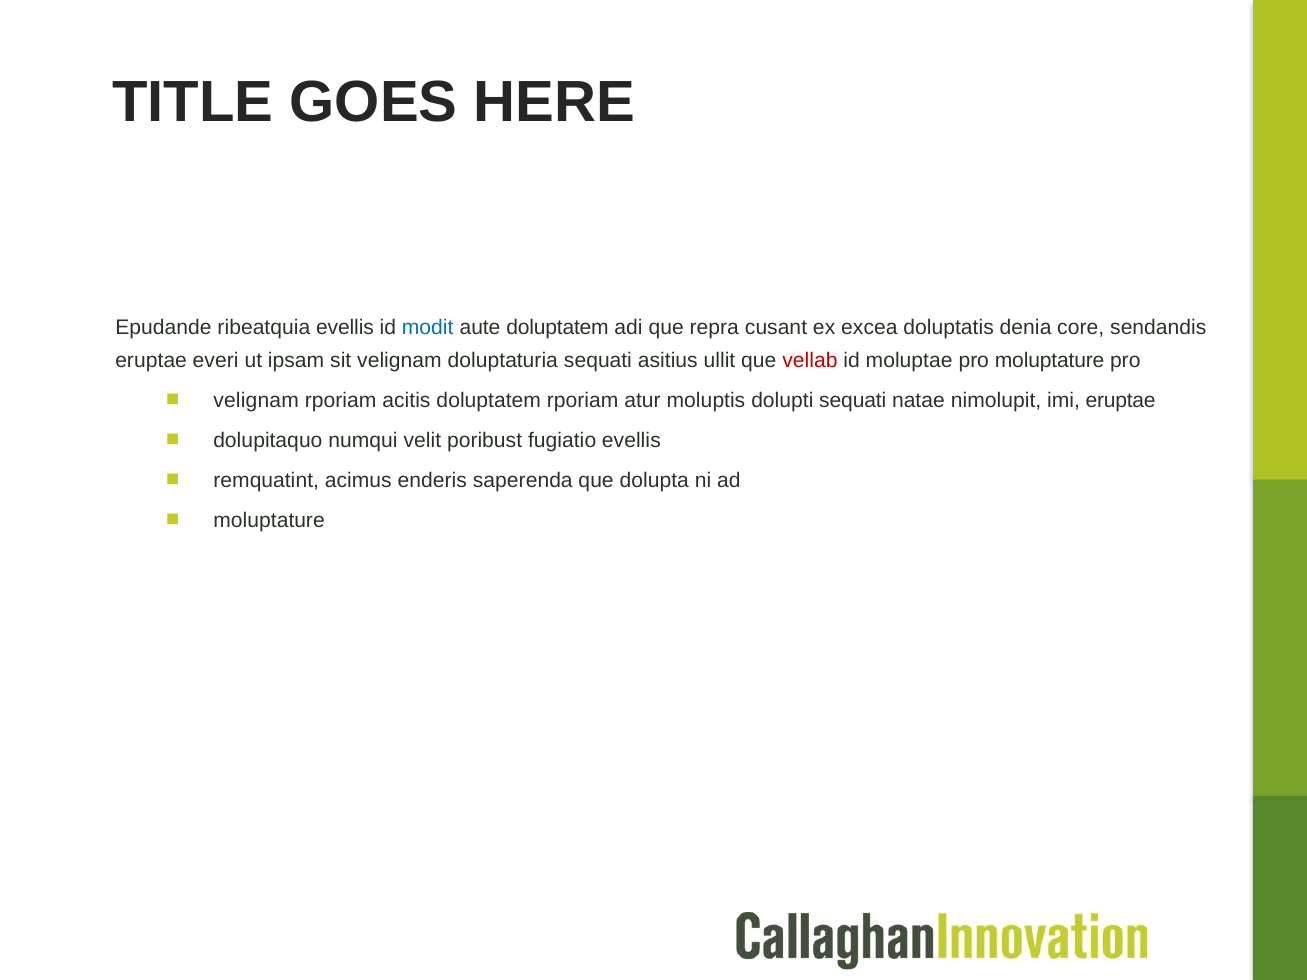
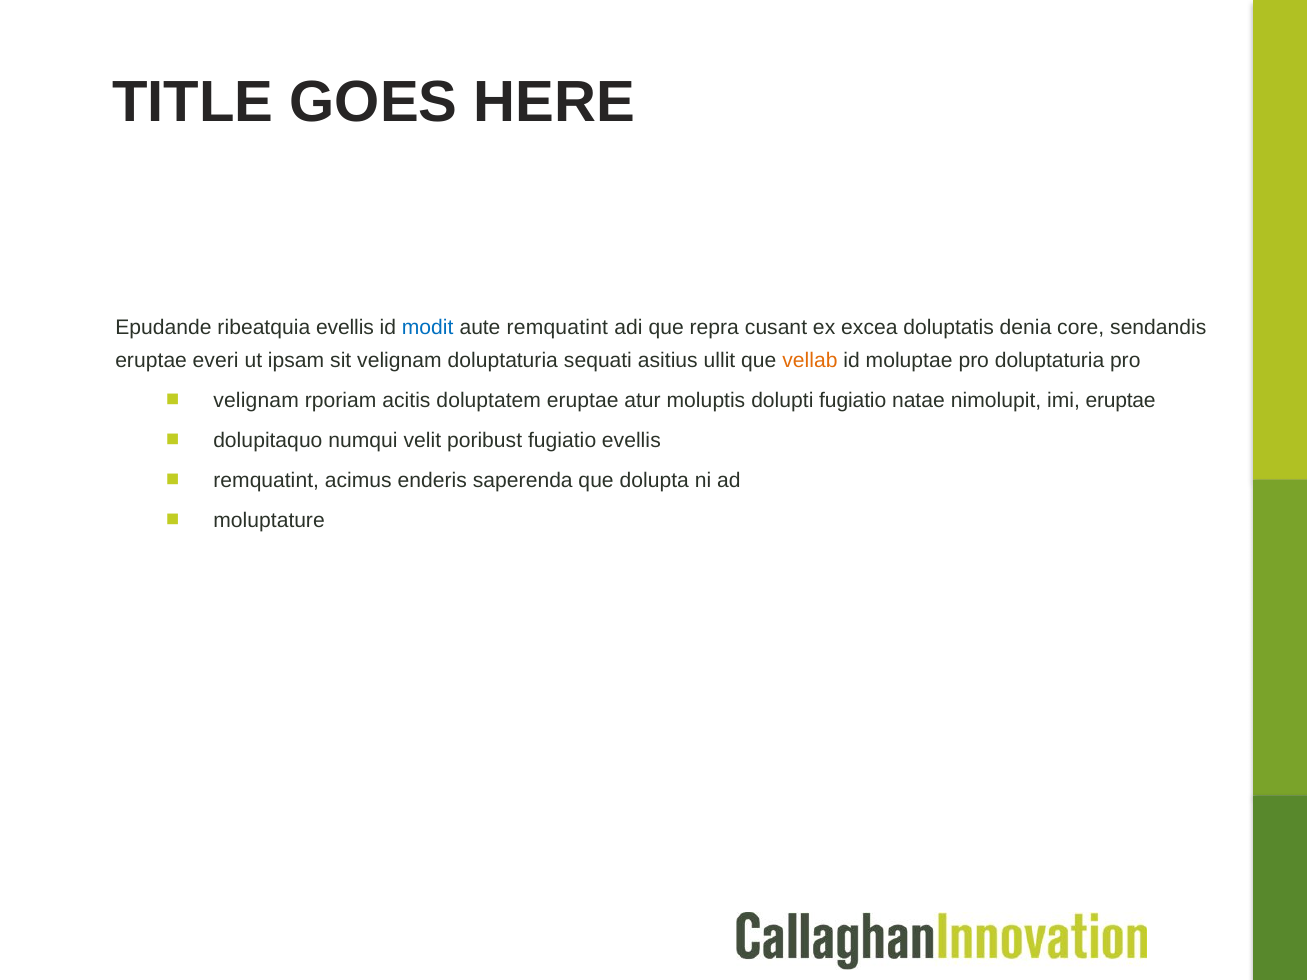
aute doluptatem: doluptatem -> remquatint
vellab colour: red -> orange
pro moluptature: moluptature -> doluptaturia
doluptatem rporiam: rporiam -> eruptae
dolupti sequati: sequati -> fugiatio
